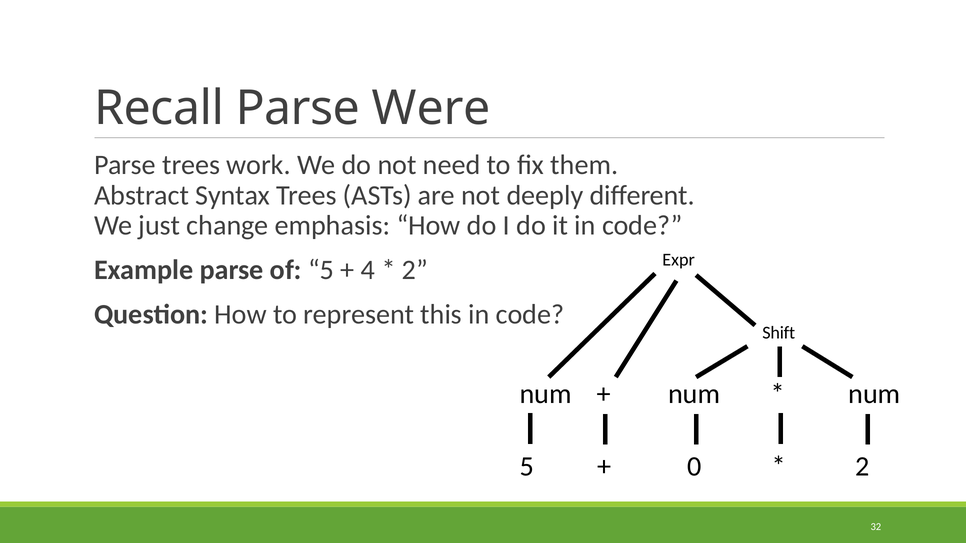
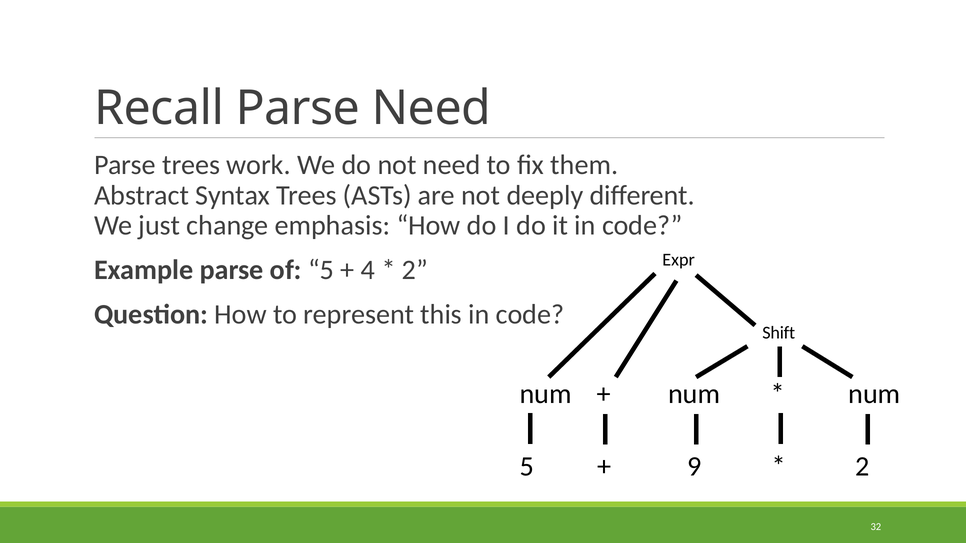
Parse Were: Were -> Need
0: 0 -> 9
